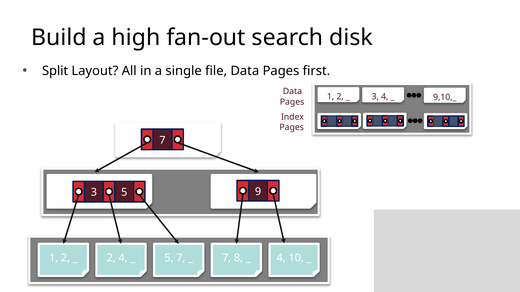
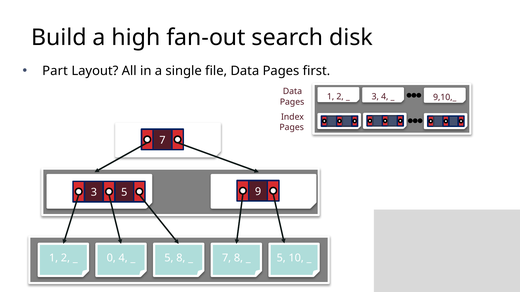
Split: Split -> Part
2 at (111, 258): 2 -> 0
5 7: 7 -> 8
4 at (281, 258): 4 -> 5
